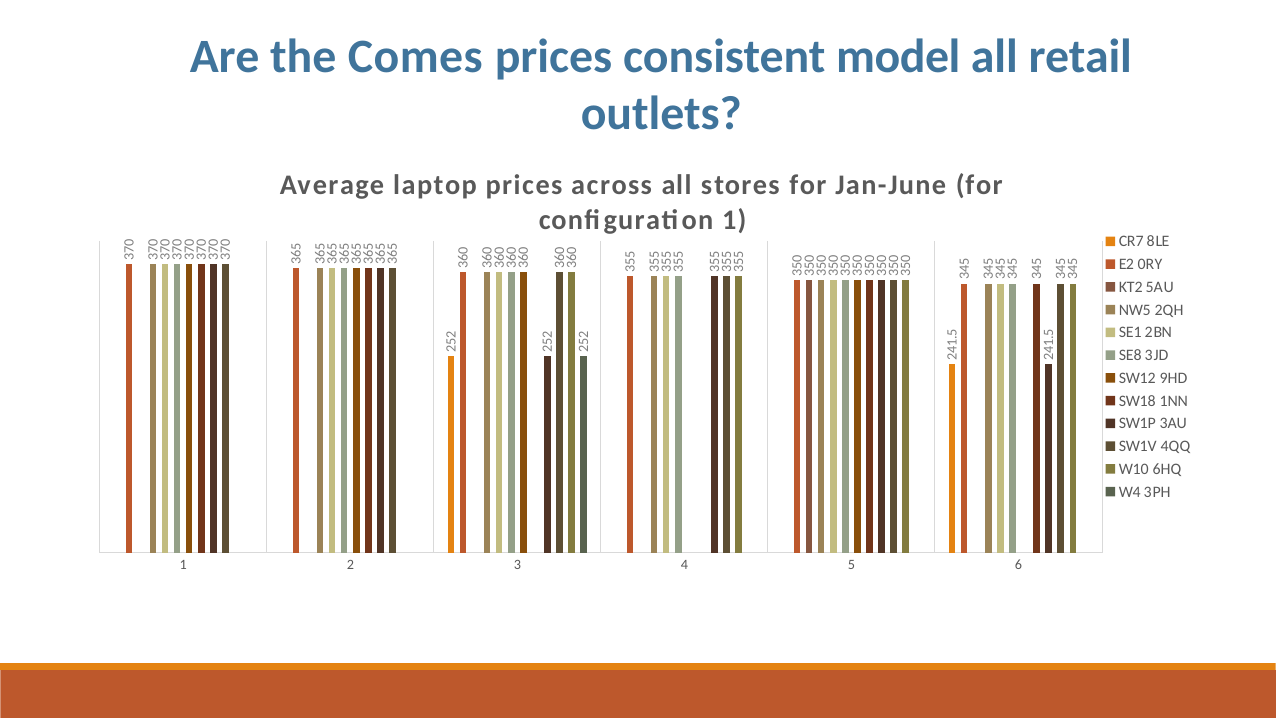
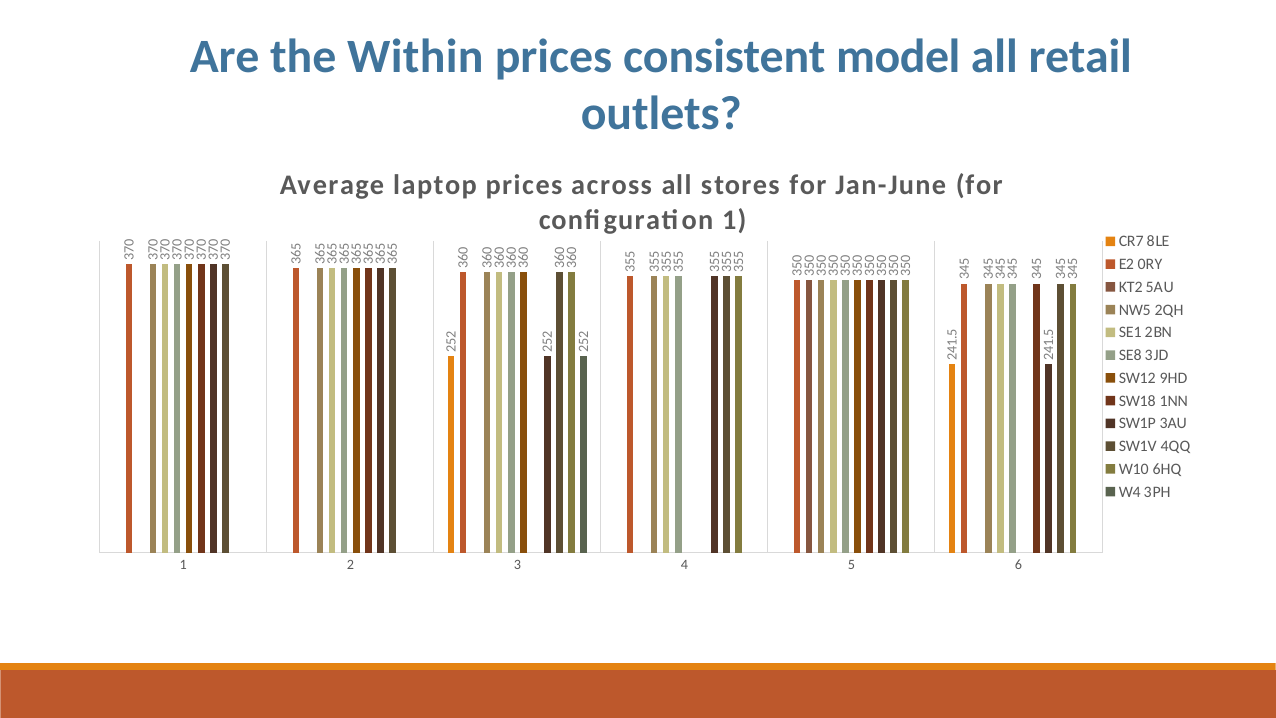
Comes: Comes -> Within
